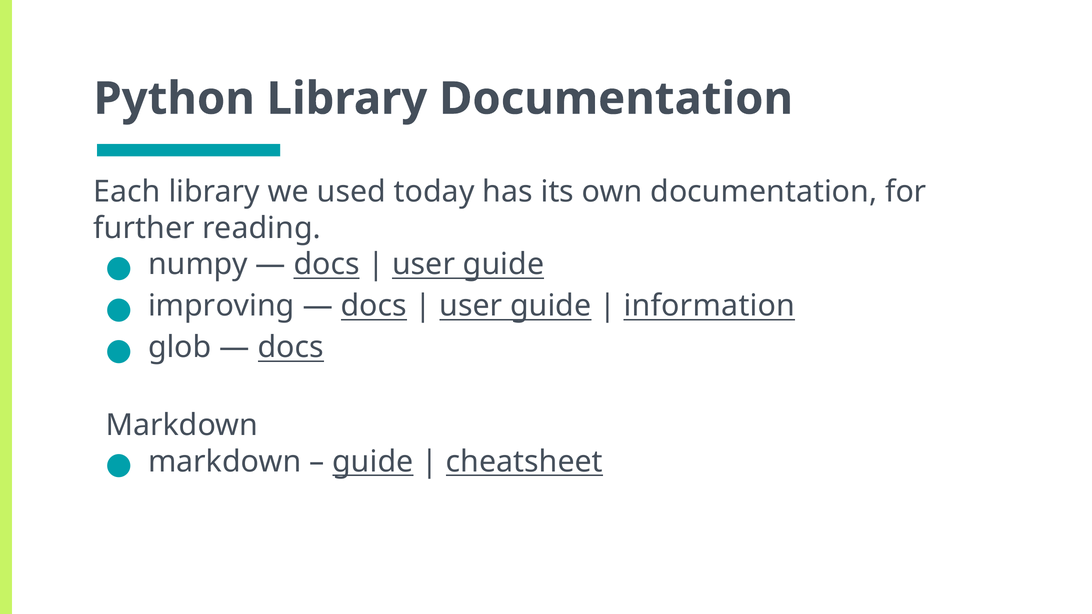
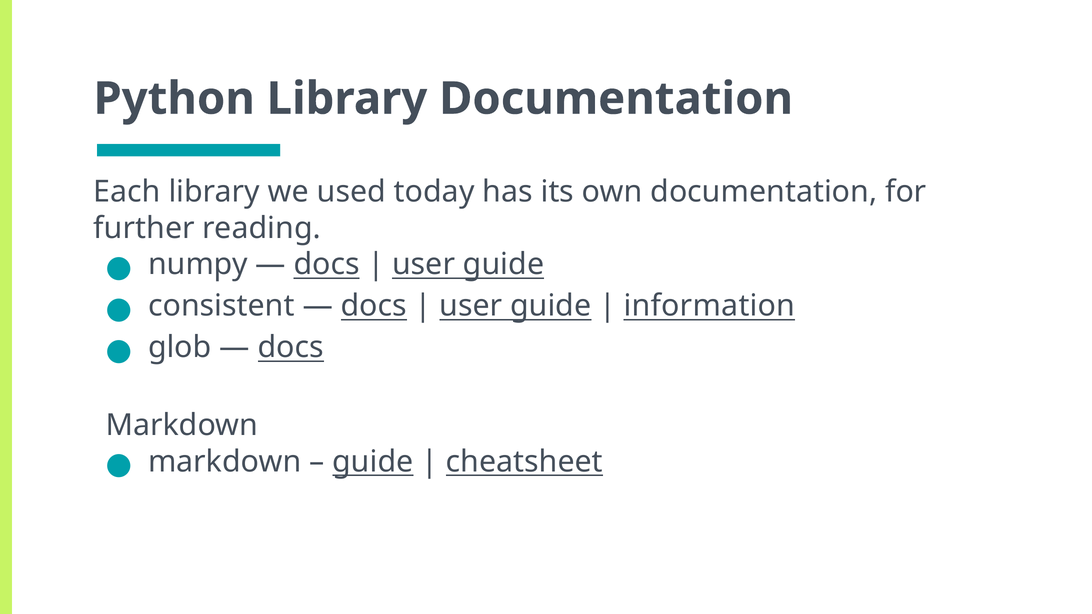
improving: improving -> consistent
